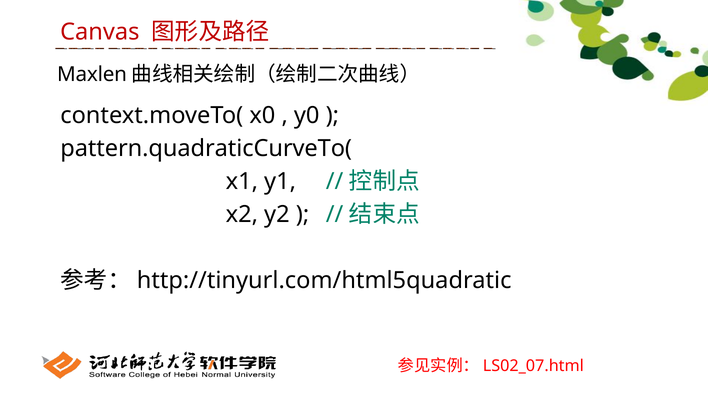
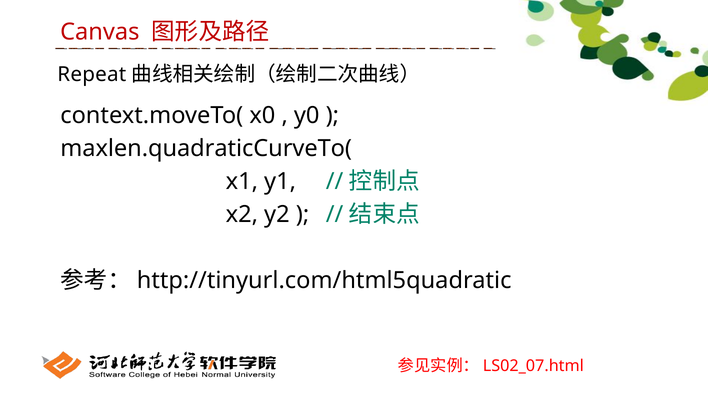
Maxlen: Maxlen -> Repeat
pattern.quadraticCurveTo(: pattern.quadraticCurveTo( -> maxlen.quadraticCurveTo(
